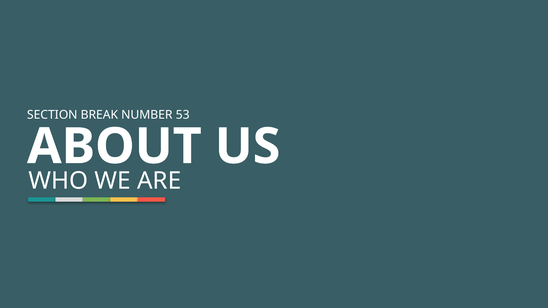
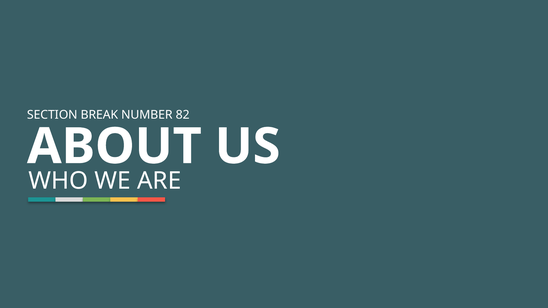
53: 53 -> 82
